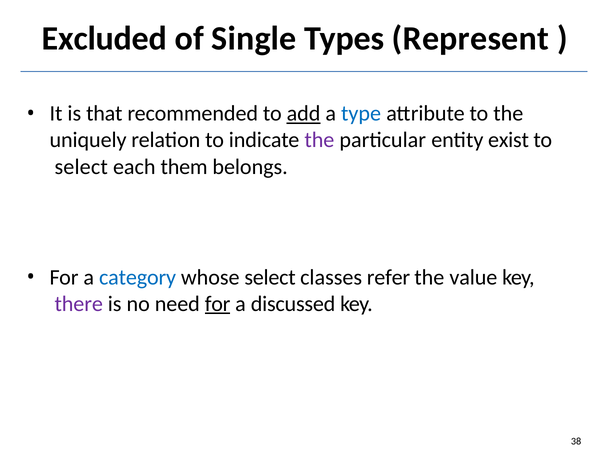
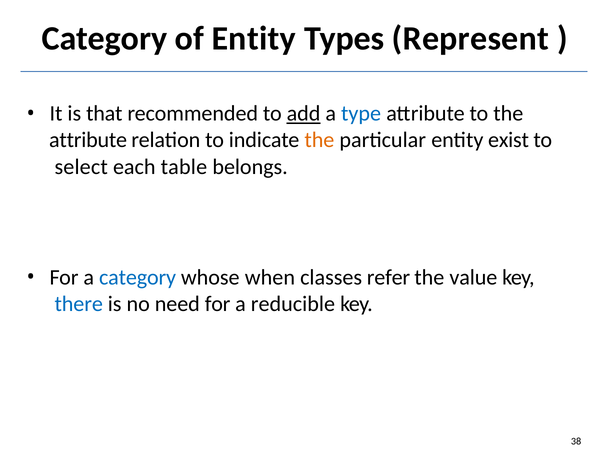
Excluded at (104, 39): Excluded -> Category
of Single: Single -> Entity
uniquely at (88, 140): uniquely -> attribute
the at (319, 140) colour: purple -> orange
them: them -> table
whose select: select -> when
there colour: purple -> blue
for at (218, 304) underline: present -> none
discussed: discussed -> reducible
